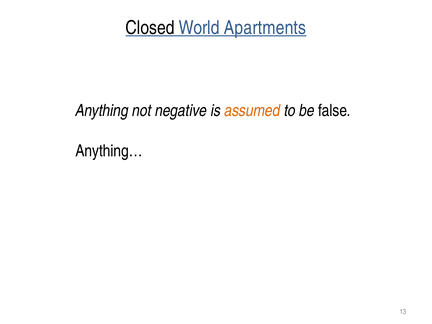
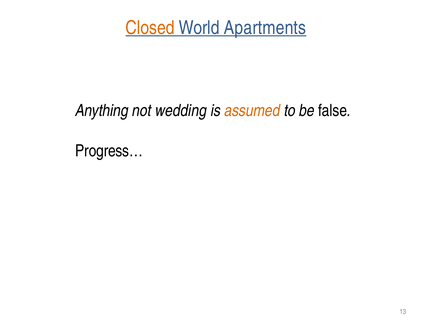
Closed colour: black -> orange
negative: negative -> wedding
Anything…: Anything… -> Progress…
